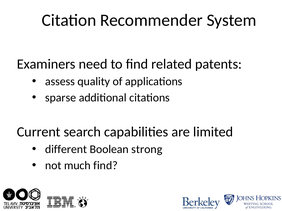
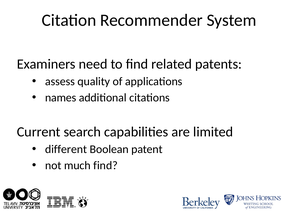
sparse: sparse -> names
strong: strong -> patent
